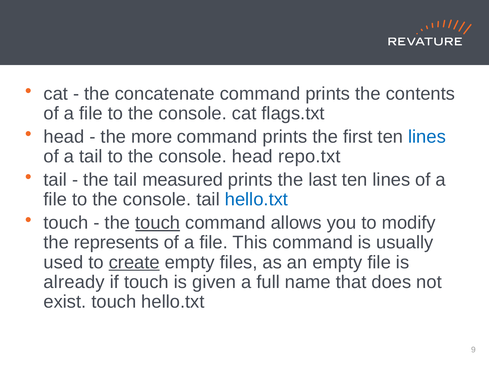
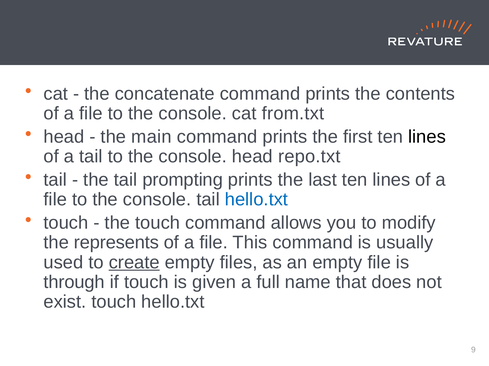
flags.txt: flags.txt -> from.txt
more: more -> main
lines at (427, 137) colour: blue -> black
measured: measured -> prompting
touch at (158, 223) underline: present -> none
already: already -> through
